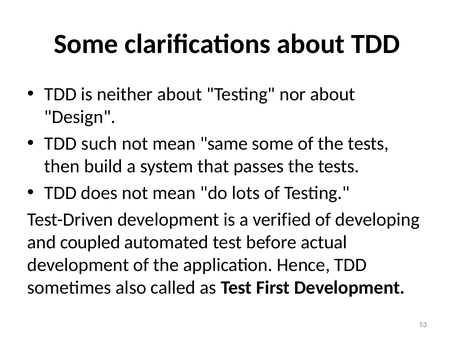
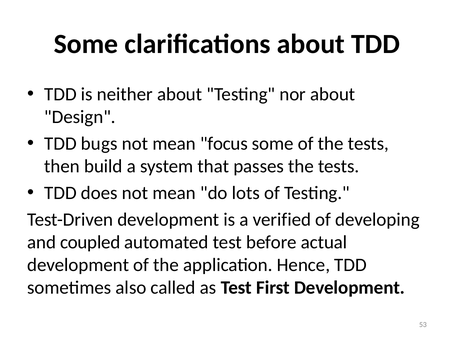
such: such -> bugs
same: same -> focus
